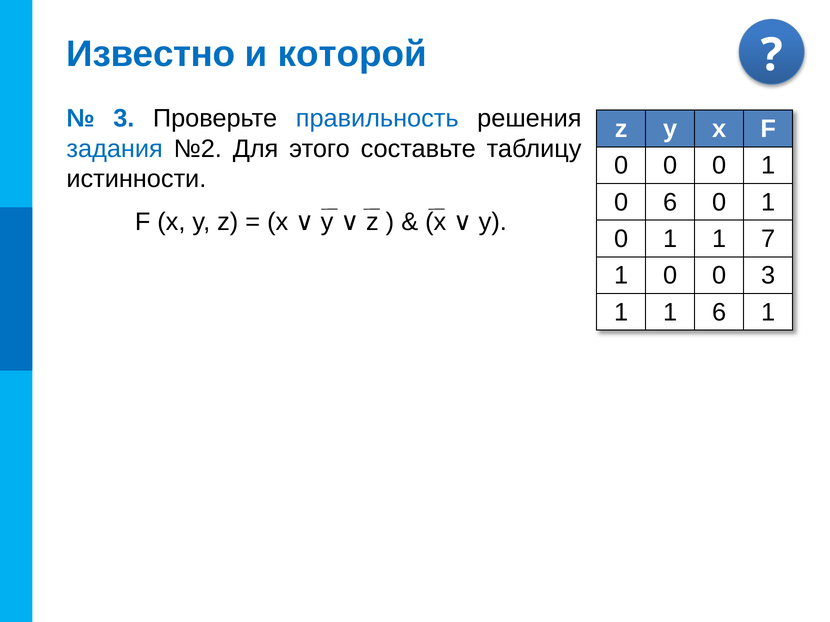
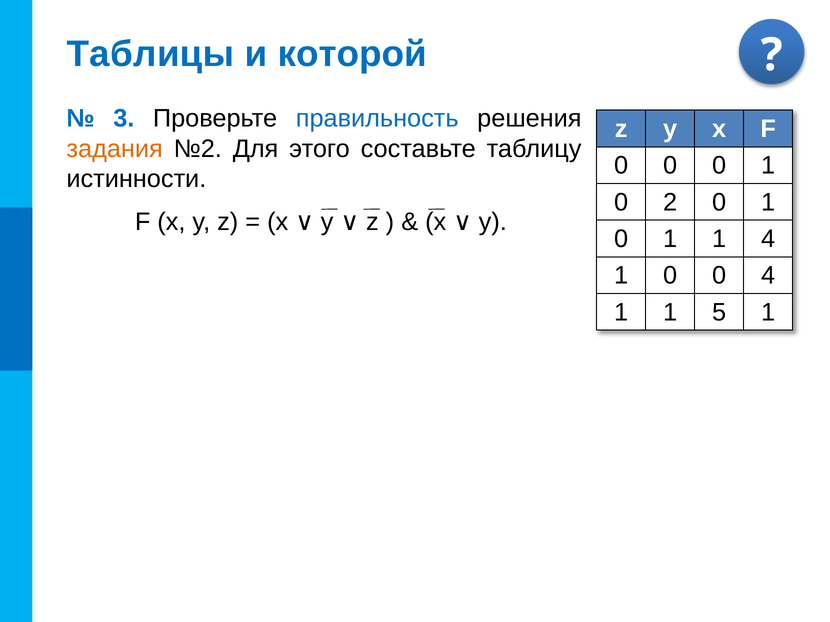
Известно: Известно -> Таблицы
задания colour: blue -> orange
0 6: 6 -> 2
1 7: 7 -> 4
0 3: 3 -> 4
1 6: 6 -> 5
